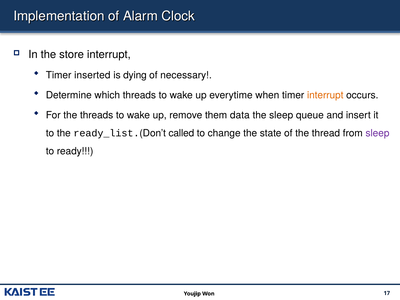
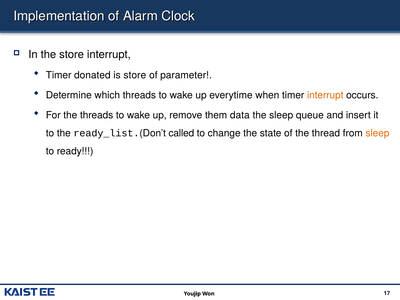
inserted: inserted -> donated
is dying: dying -> store
necessary: necessary -> parameter
sleep at (377, 133) colour: purple -> orange
